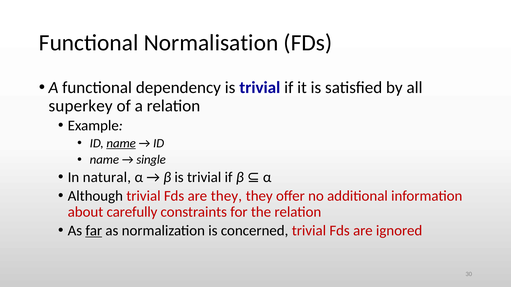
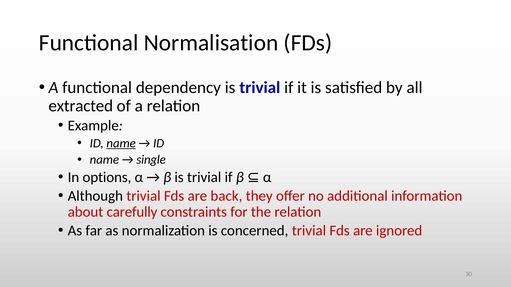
superkey: superkey -> extracted
natural: natural -> options
are they: they -> back
far underline: present -> none
